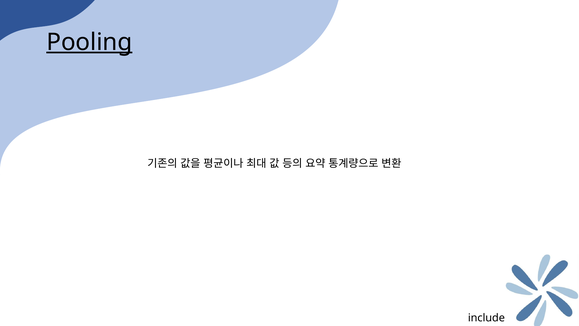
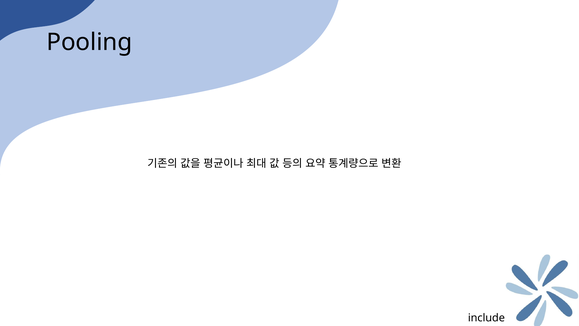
Pooling underline: present -> none
